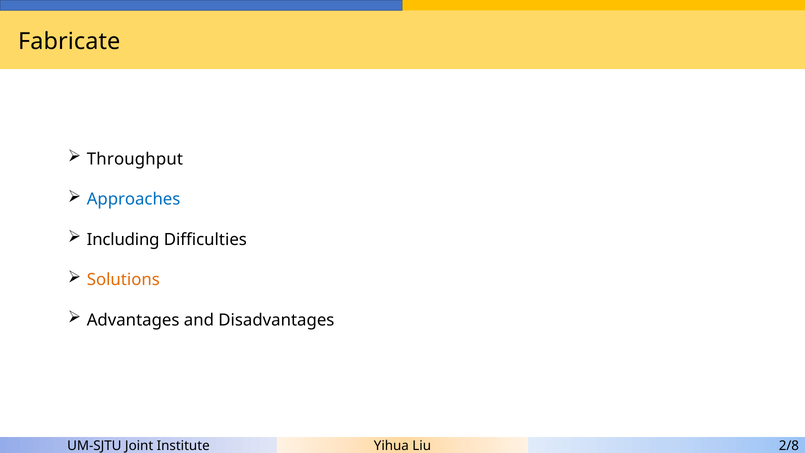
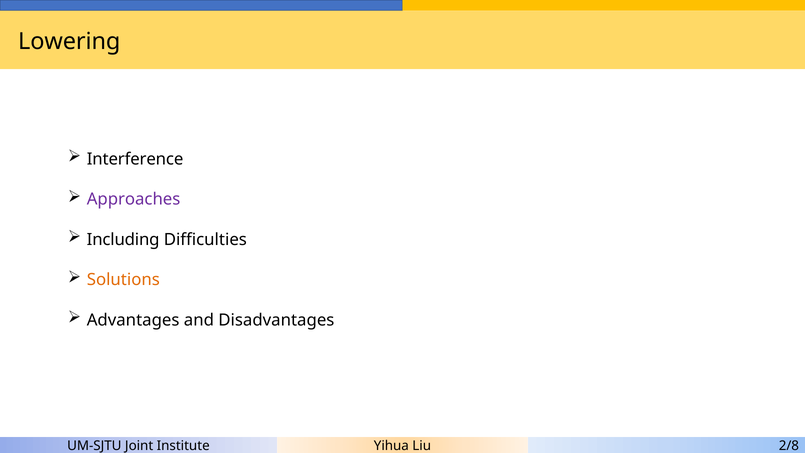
Fabricate: Fabricate -> Lowering
Throughput: Throughput -> Interference
Approaches colour: blue -> purple
